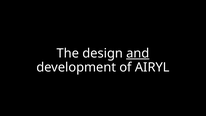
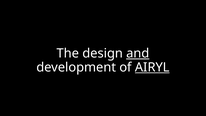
AIRYL underline: none -> present
